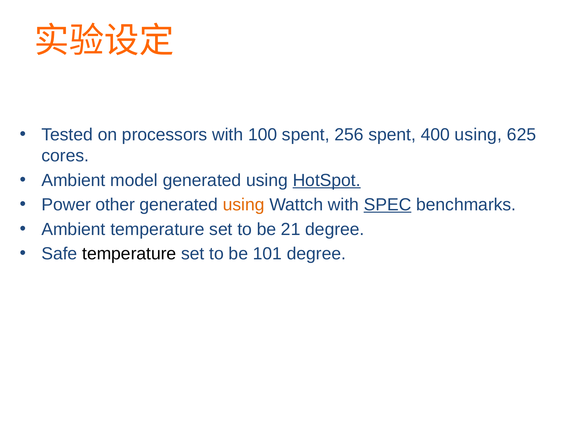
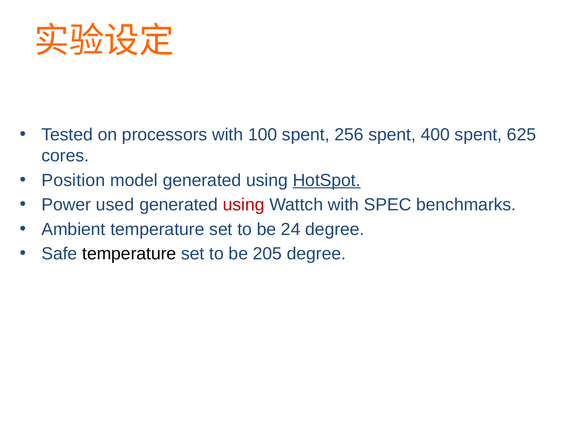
400 using: using -> spent
Ambient at (73, 180): Ambient -> Position
other: other -> used
using at (244, 205) colour: orange -> red
SPEC underline: present -> none
21: 21 -> 24
101: 101 -> 205
